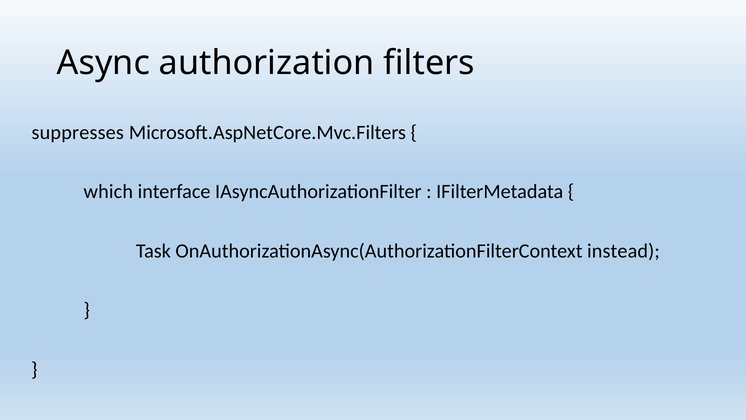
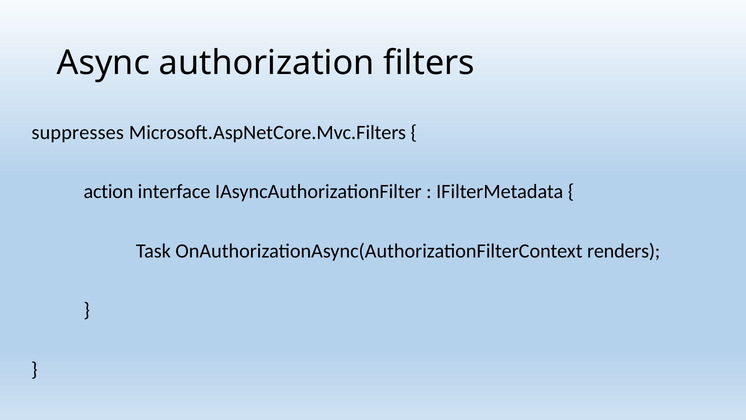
which: which -> action
instead: instead -> renders
